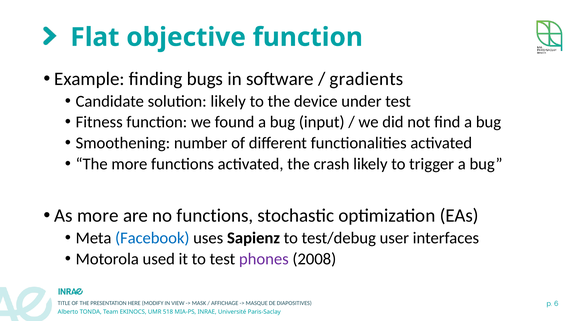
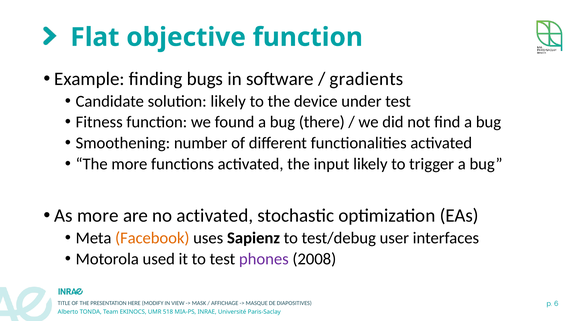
input: input -> there
crash: crash -> input
no functions: functions -> activated
Facebook colour: blue -> orange
